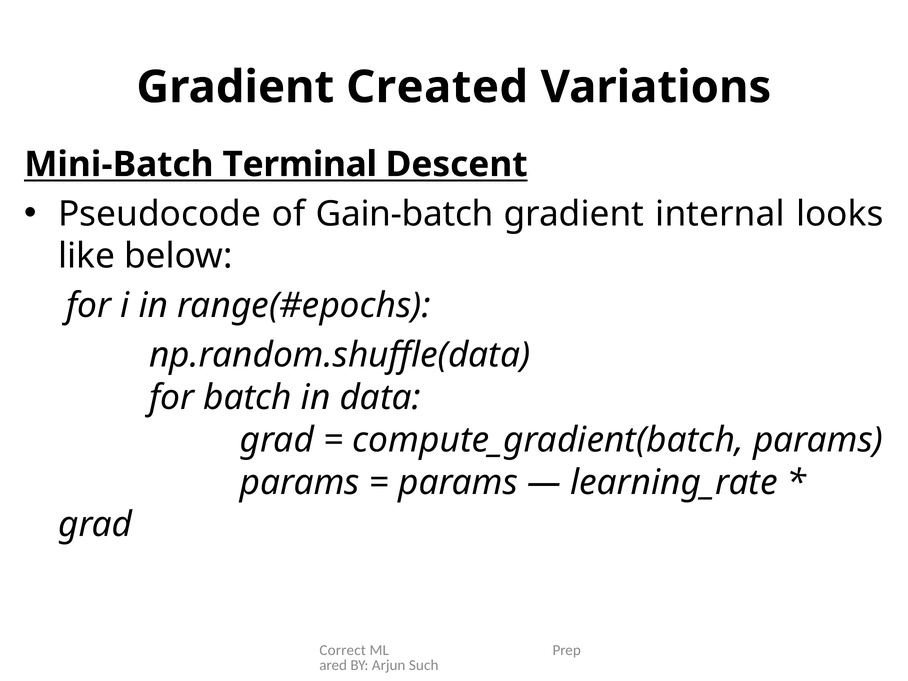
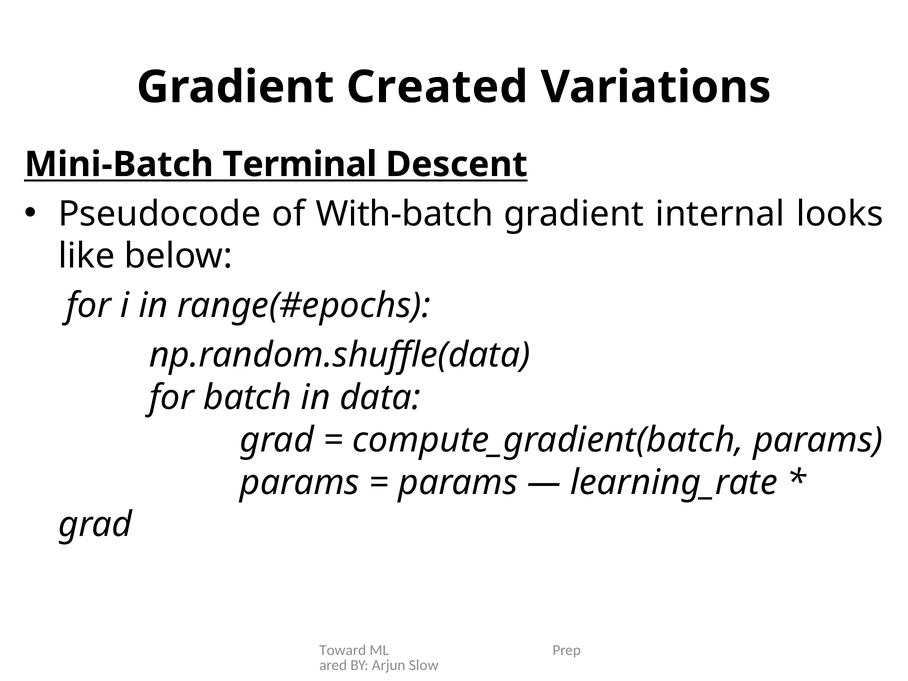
Gain-batch: Gain-batch -> With-batch
Correct: Correct -> Toward
Such: Such -> Slow
